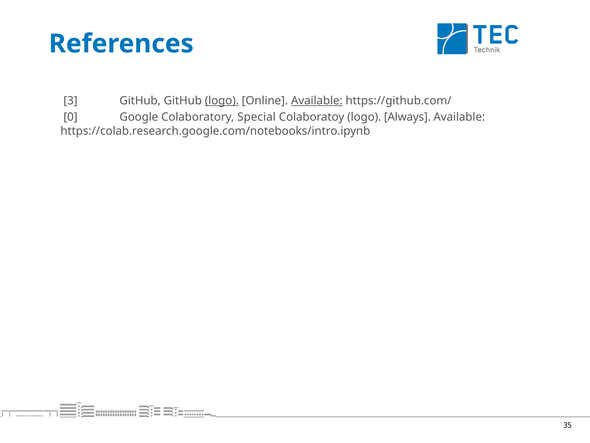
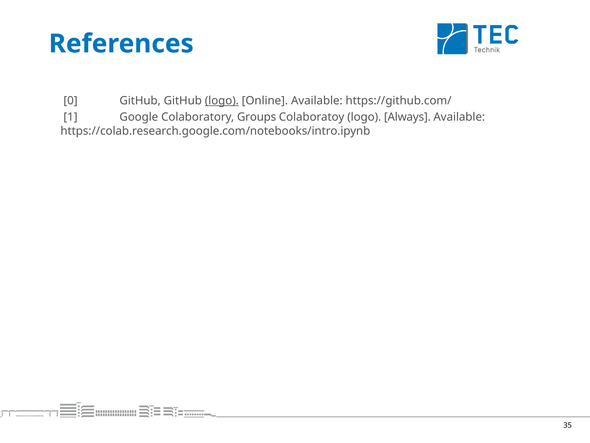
3: 3 -> 0
Available at (317, 101) underline: present -> none
0: 0 -> 1
Special: Special -> Groups
